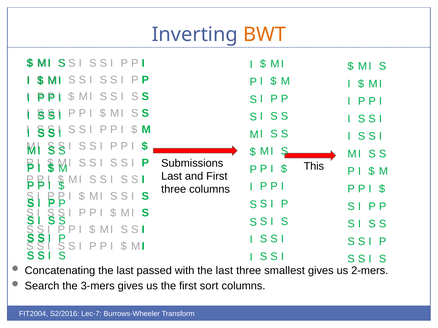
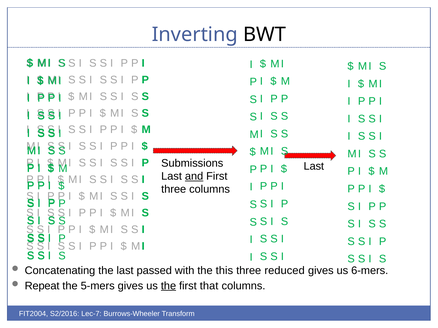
BWT colour: orange -> black
This at (314, 166): This -> Last
and underline: none -> present
with the last: last -> this
smallest: smallest -> reduced
2-mers: 2-mers -> 6-mers
Search: Search -> Repeat
3-mers: 3-mers -> 5-mers
the at (168, 286) underline: none -> present
sort: sort -> that
